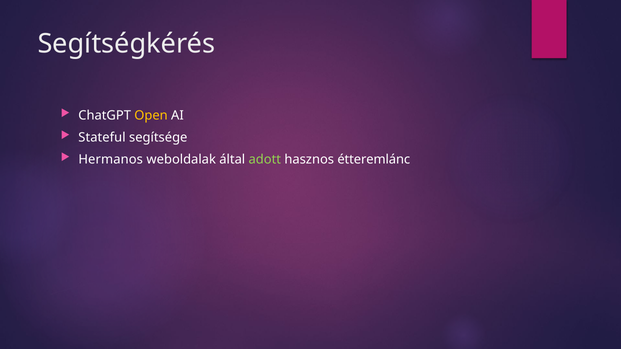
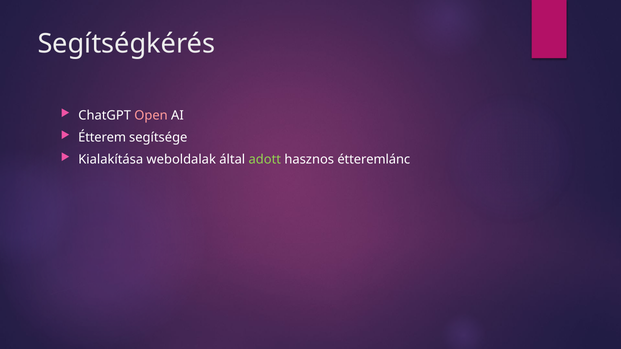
Open colour: yellow -> pink
Stateful: Stateful -> Étterem
Hermanos: Hermanos -> Kialakítása
